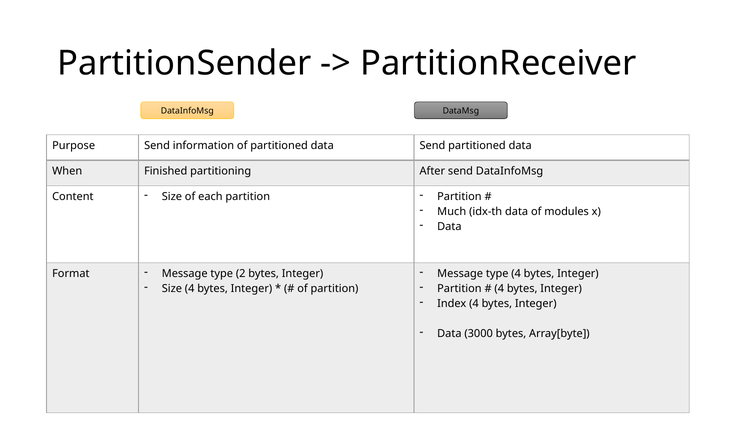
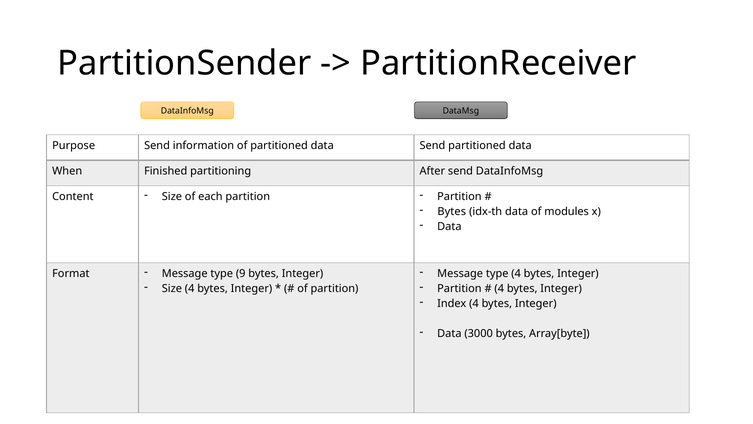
Much at (452, 212): Much -> Bytes
2: 2 -> 9
